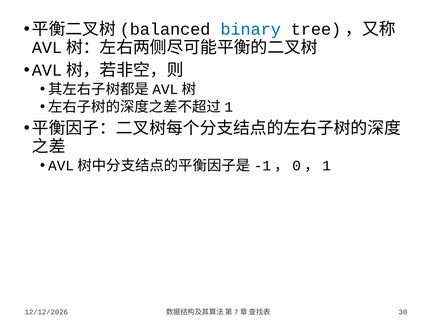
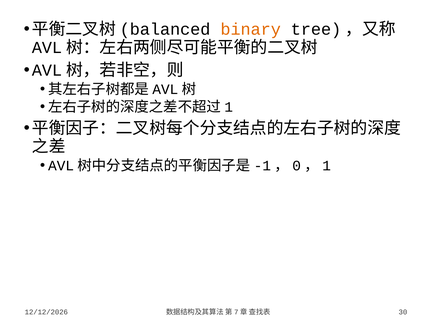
binary colour: blue -> orange
